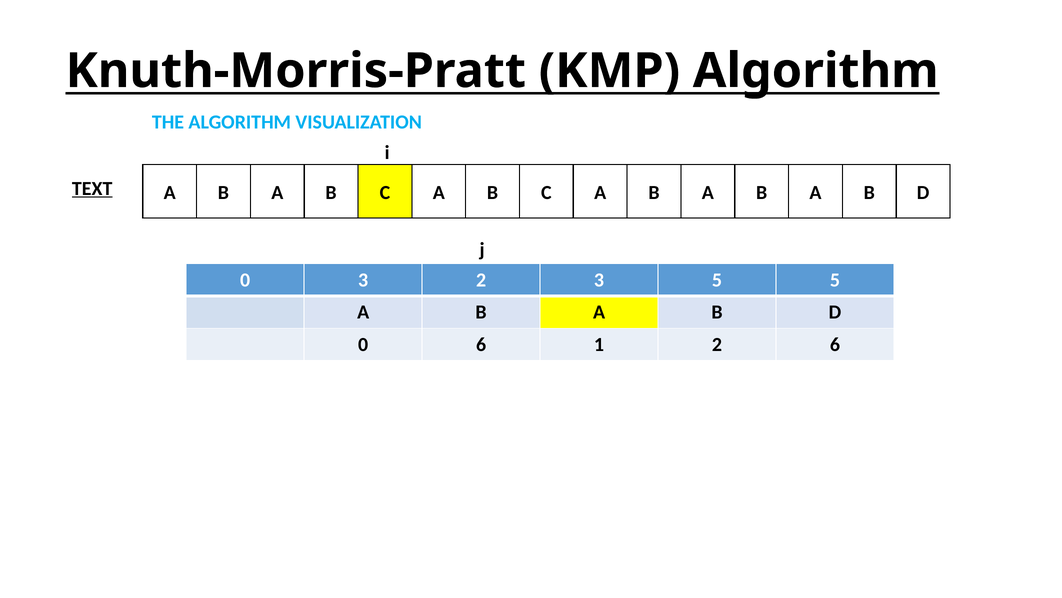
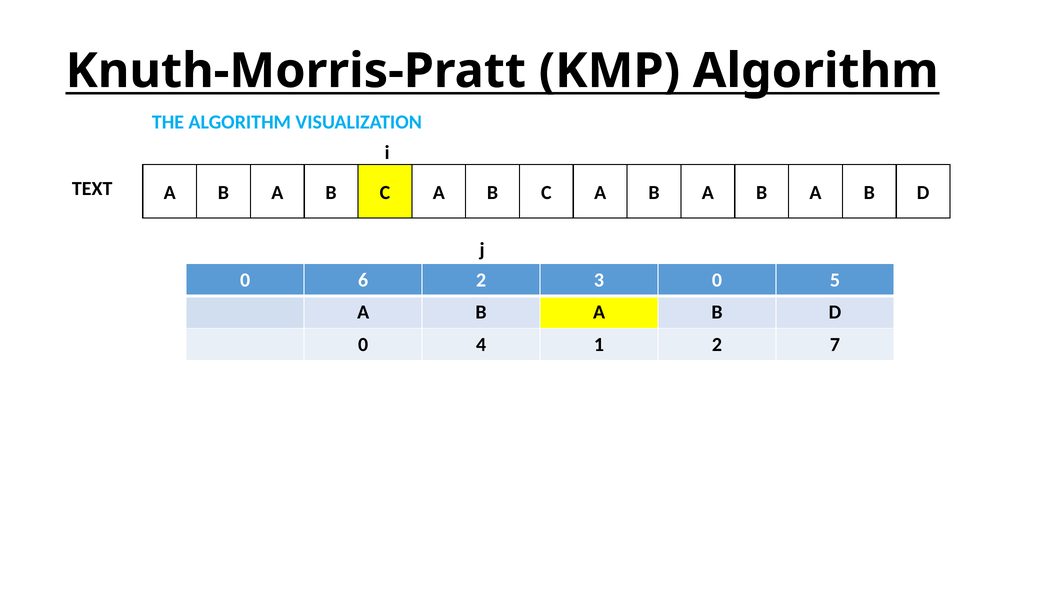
TEXT underline: present -> none
0 3: 3 -> 6
3 5: 5 -> 0
0 6: 6 -> 4
2 6: 6 -> 7
